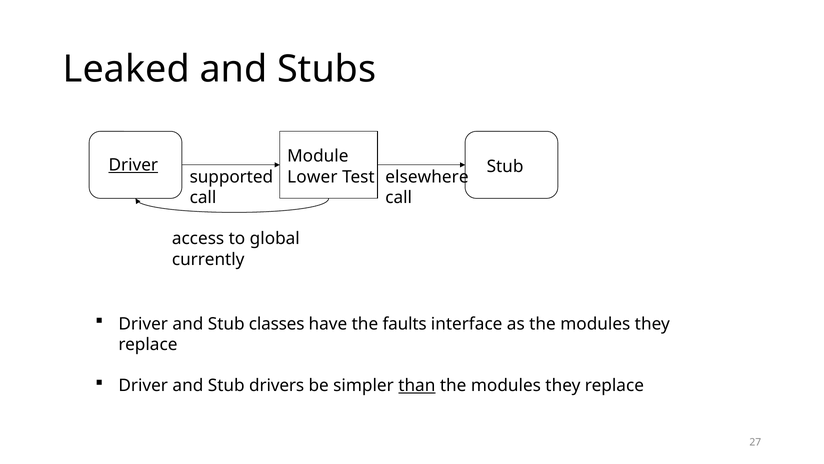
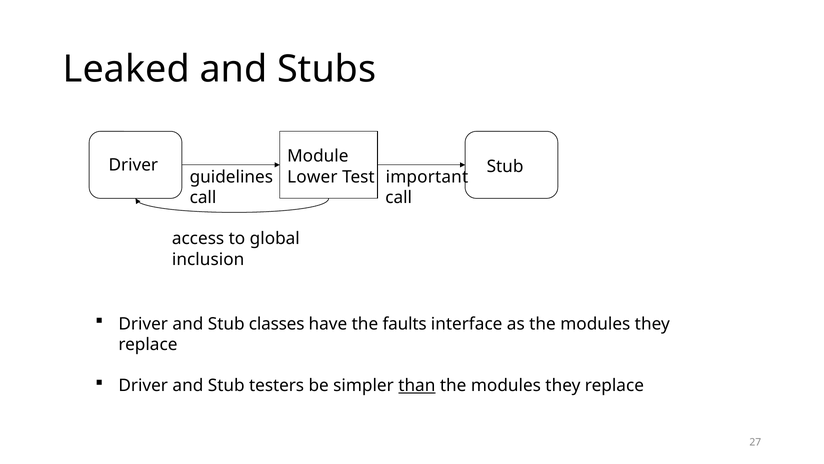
Driver at (133, 165) underline: present -> none
supported: supported -> guidelines
elsewhere: elsewhere -> important
currently: currently -> inclusion
drivers: drivers -> testers
